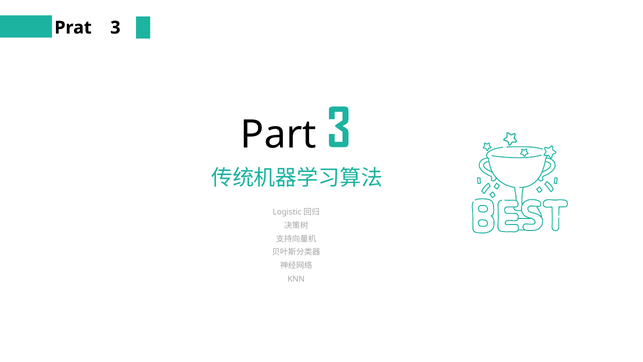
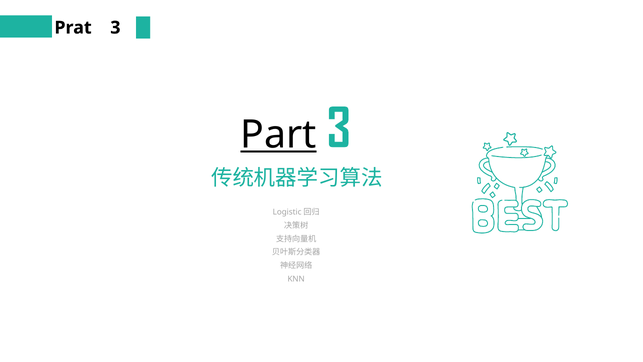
Part underline: none -> present
